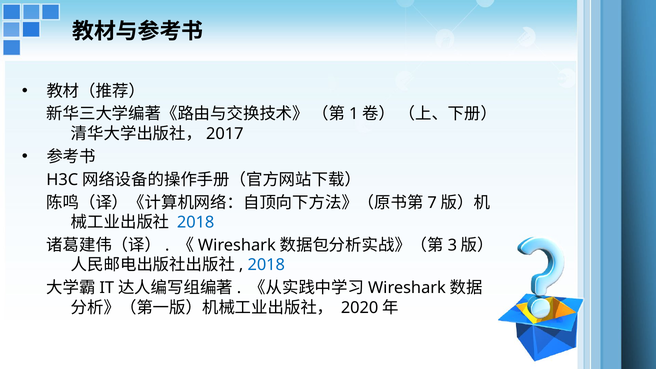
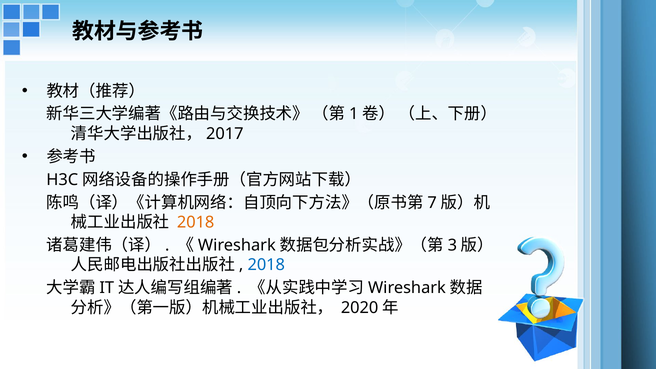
2018 at (196, 222) colour: blue -> orange
